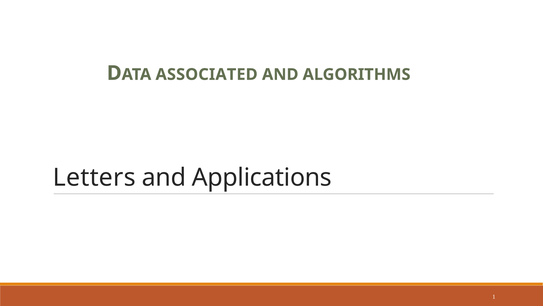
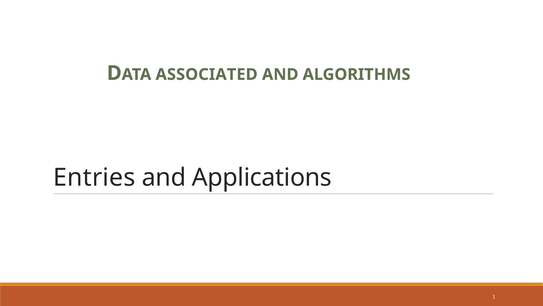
Letters: Letters -> Entries
